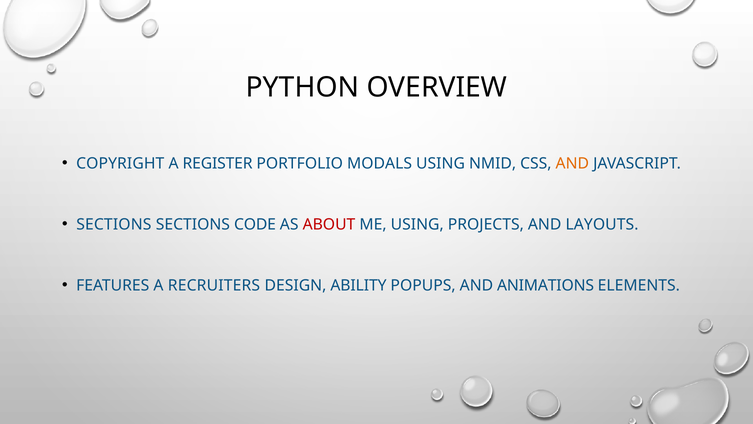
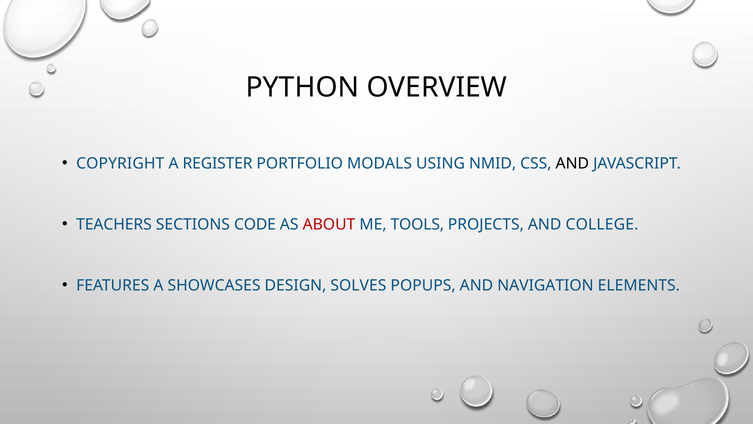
AND at (572, 163) colour: orange -> black
SECTIONS at (114, 224): SECTIONS -> TEACHERS
ME USING: USING -> TOOLS
LAYOUTS: LAYOUTS -> COLLEGE
RECRUITERS: RECRUITERS -> SHOWCASES
ABILITY: ABILITY -> SOLVES
ANIMATIONS: ANIMATIONS -> NAVIGATION
